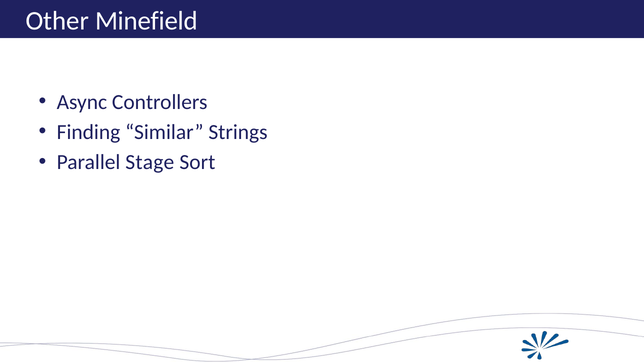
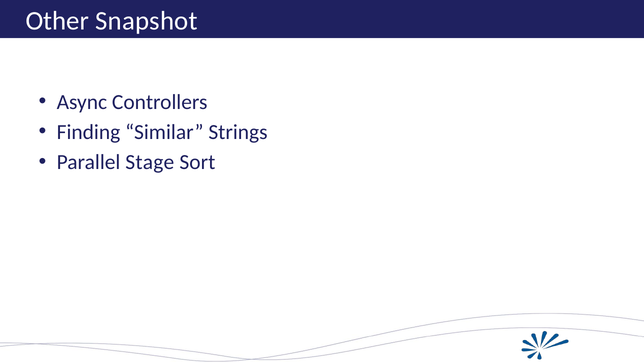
Minefield: Minefield -> Snapshot
